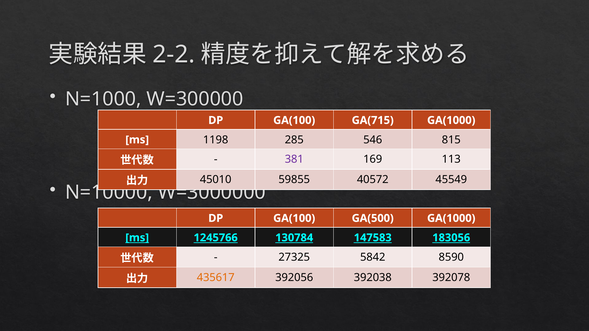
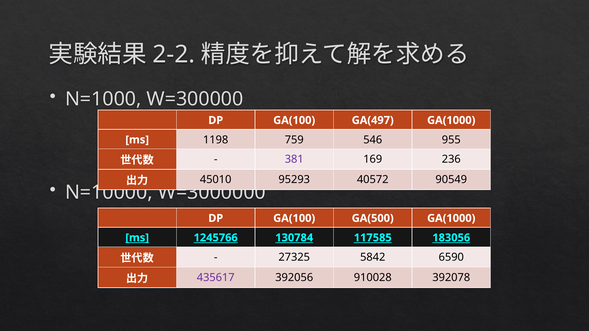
GA(715: GA(715 -> GA(497
285: 285 -> 759
815: 815 -> 955
113: 113 -> 236
59855: 59855 -> 95293
45549: 45549 -> 90549
147583: 147583 -> 117585
8590: 8590 -> 6590
435617 colour: orange -> purple
392038: 392038 -> 910028
